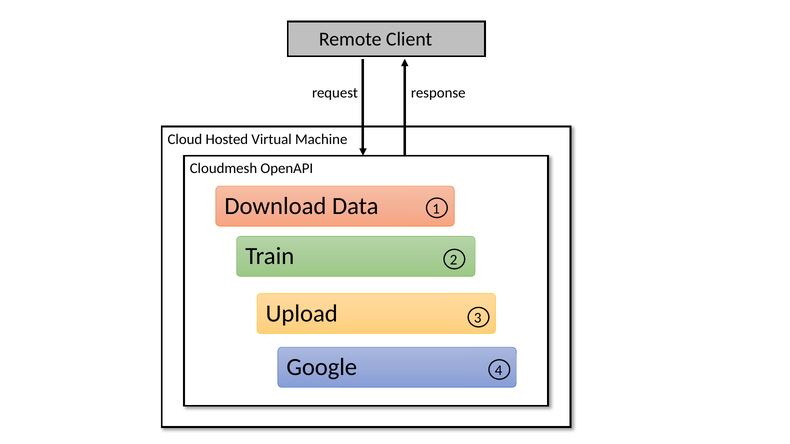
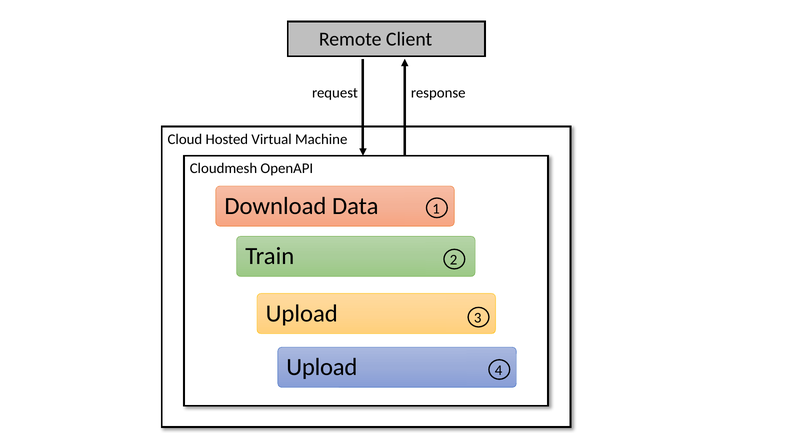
Google at (322, 367): Google -> Upload
